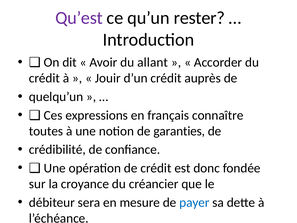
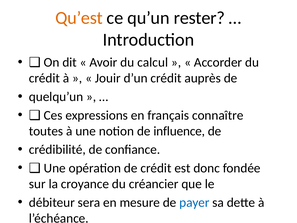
Qu’est colour: purple -> orange
allant: allant -> calcul
garanties: garanties -> influence
